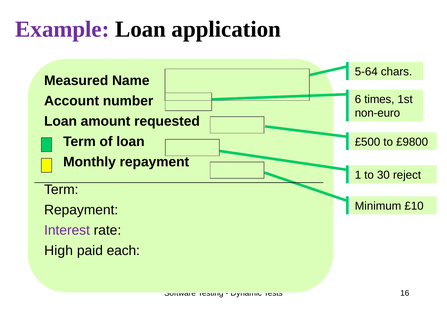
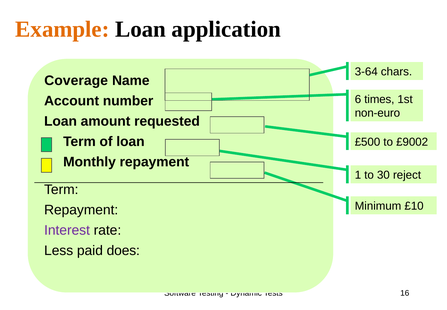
Example colour: purple -> orange
5-64: 5-64 -> 3-64
Measured: Measured -> Coverage
£9800: £9800 -> £9002
High: High -> Less
each: each -> does
